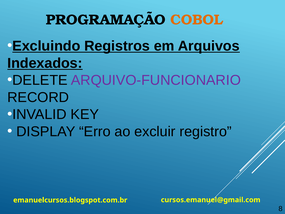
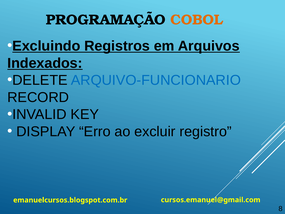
ARQUIVO-FUNCIONARIO colour: purple -> blue
